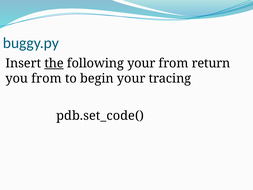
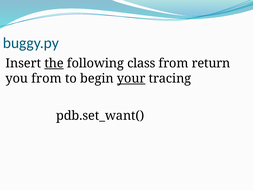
following your: your -> class
your at (131, 78) underline: none -> present
pdb.set_code(: pdb.set_code( -> pdb.set_want(
